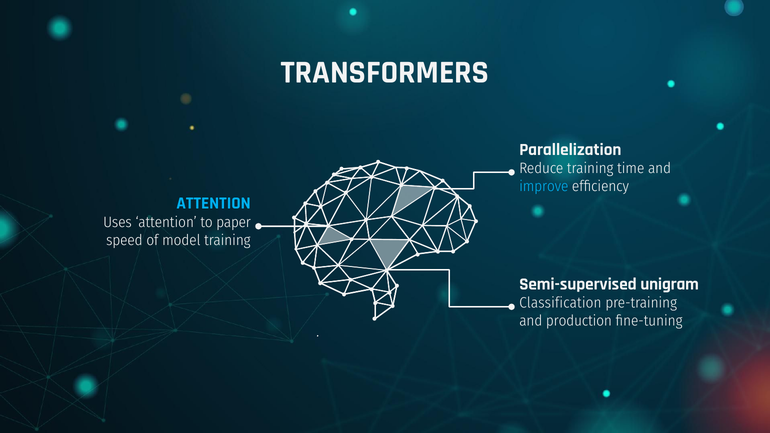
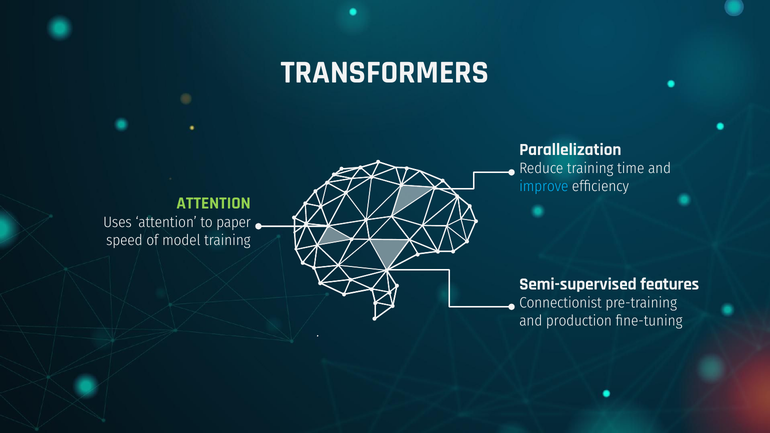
ATTENTION at (214, 203) colour: light blue -> light green
unigram: unigram -> features
Classification: Classification -> Connectionist
